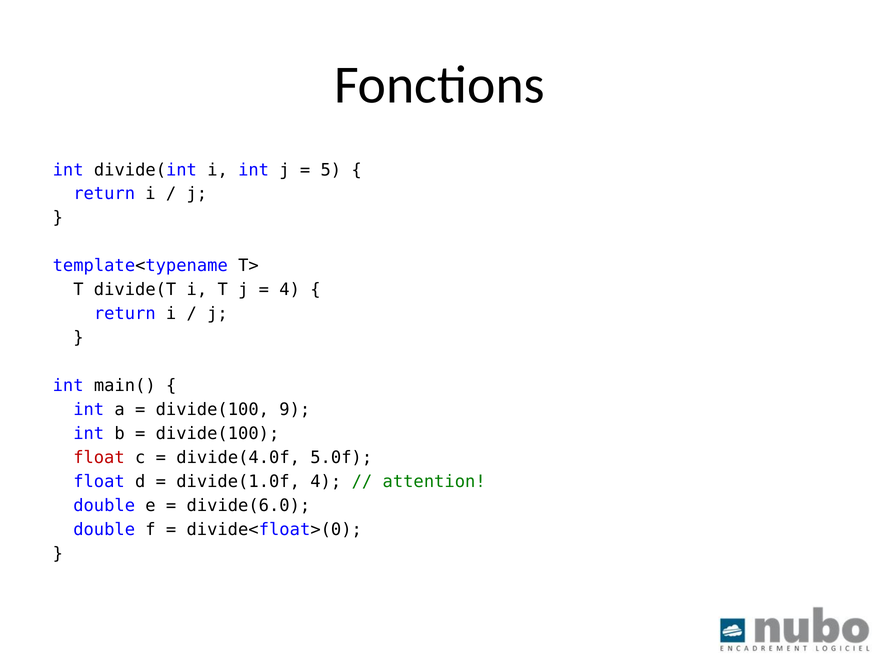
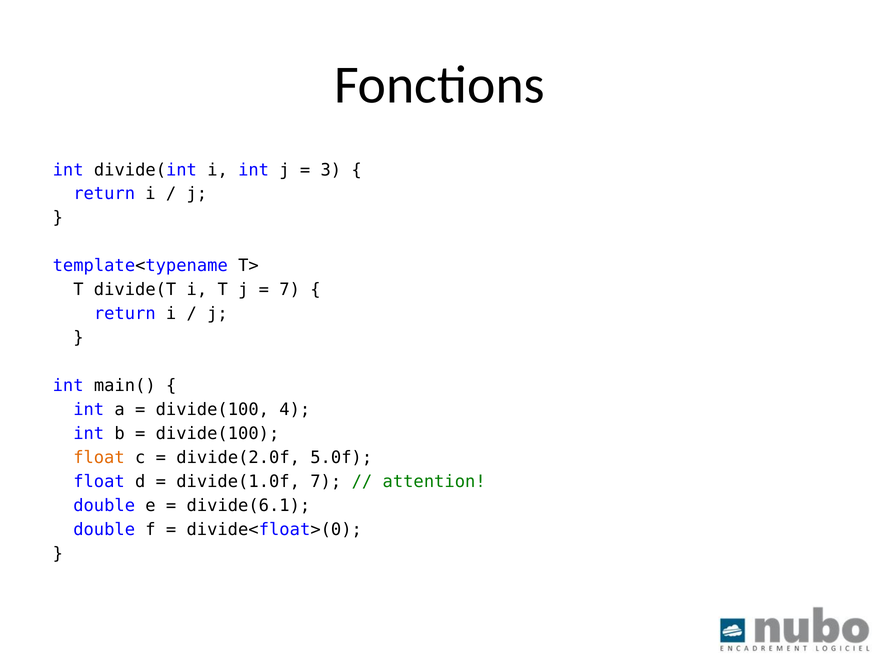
5: 5 -> 3
4 at (290, 289): 4 -> 7
9: 9 -> 4
float at (99, 457) colour: red -> orange
divide(4.0f: divide(4.0f -> divide(2.0f
divide(1.0f 4: 4 -> 7
divide(6.0: divide(6.0 -> divide(6.1
